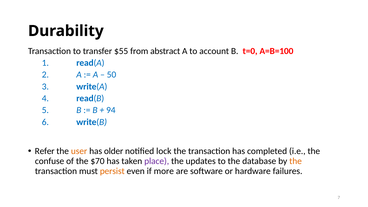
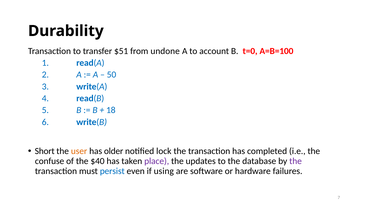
$55: $55 -> $51
abstract: abstract -> undone
94: 94 -> 18
Refer: Refer -> Short
$70: $70 -> $40
the at (296, 161) colour: orange -> purple
persist colour: orange -> blue
more: more -> using
